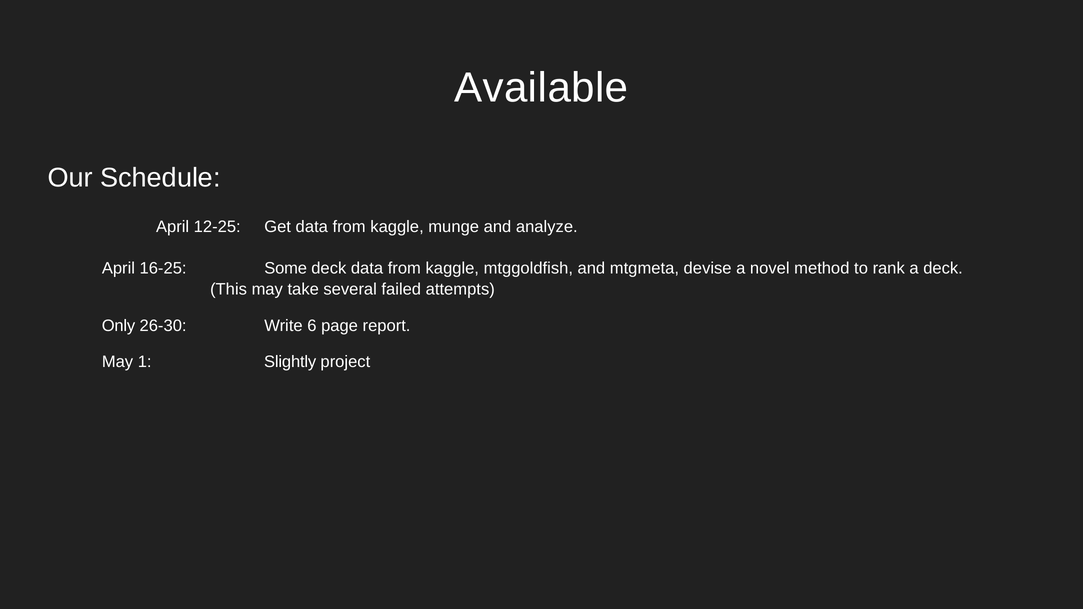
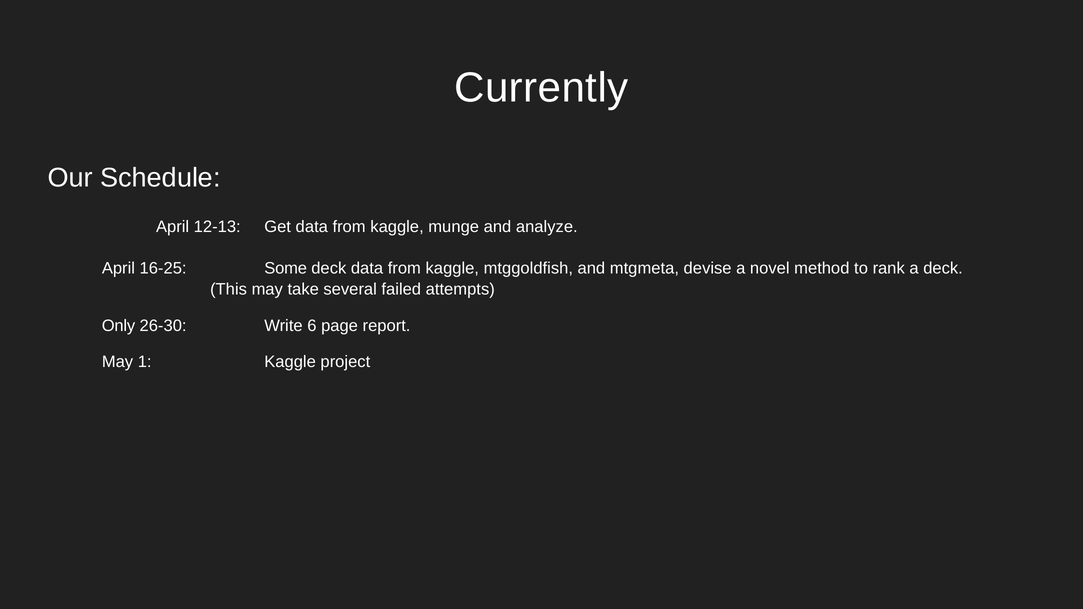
Available: Available -> Currently
12-25: 12-25 -> 12-13
1 Slightly: Slightly -> Kaggle
